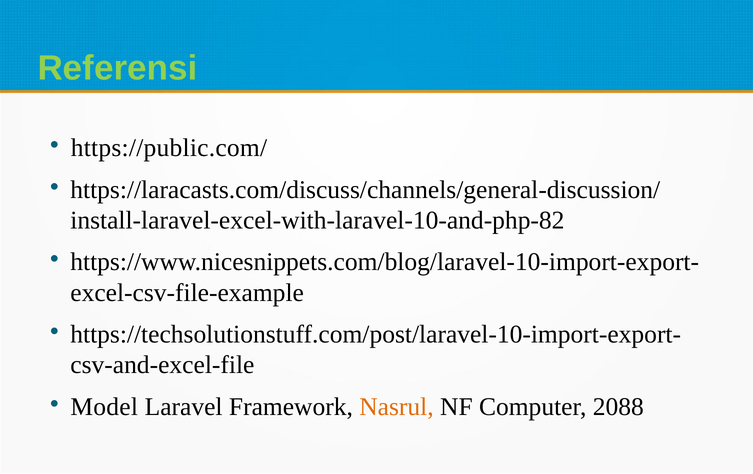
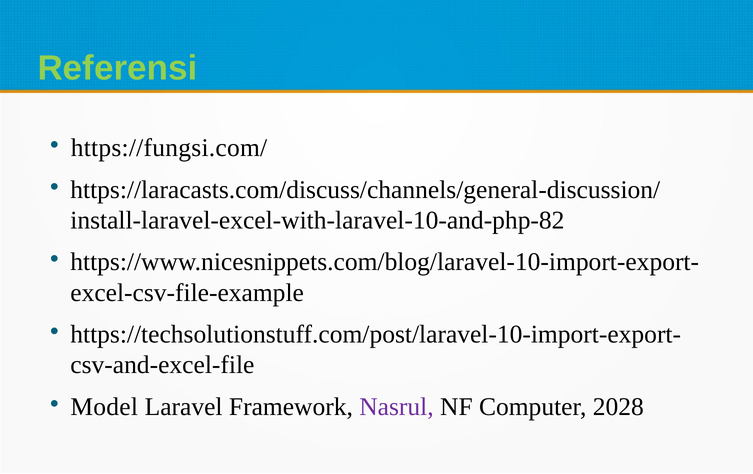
https://public.com/: https://public.com/ -> https://fungsi.com/
Nasrul colour: orange -> purple
2088: 2088 -> 2028
